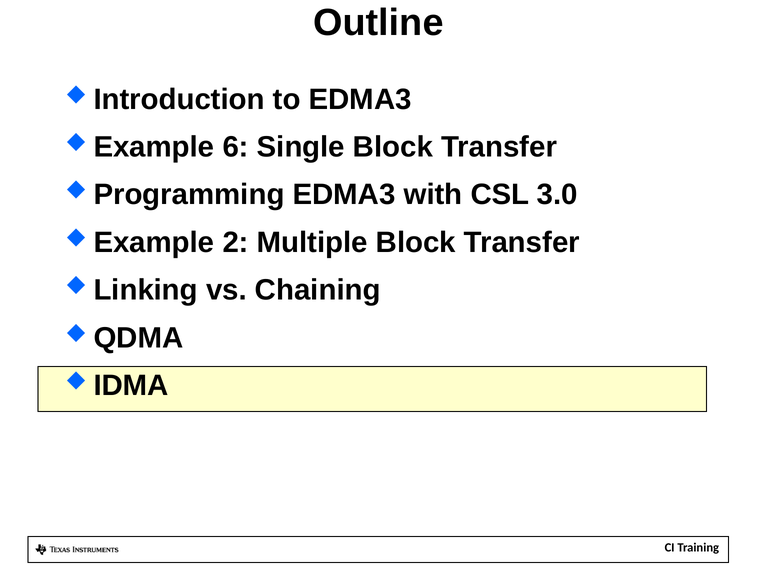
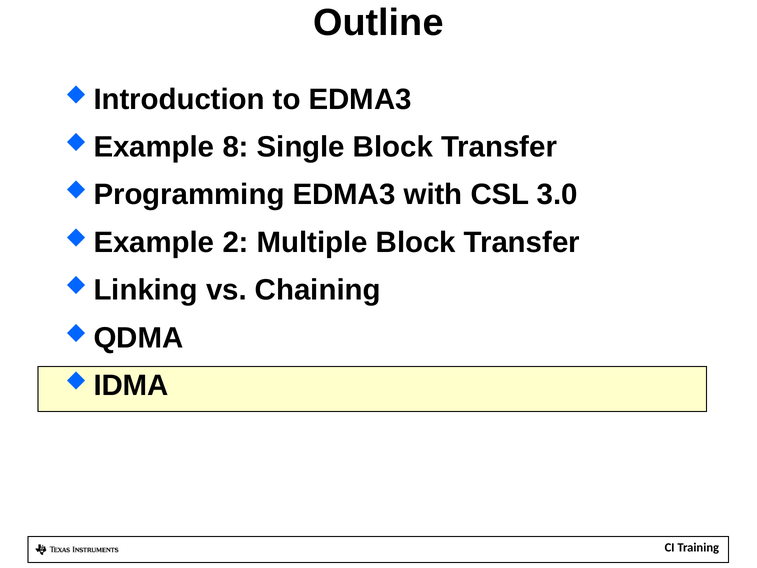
6: 6 -> 8
